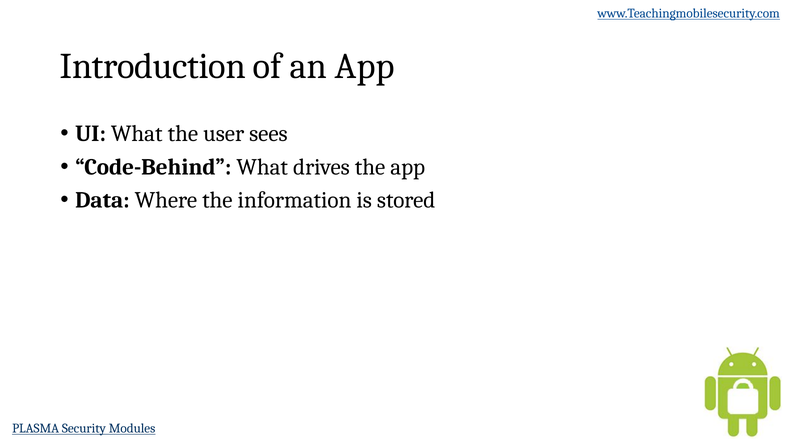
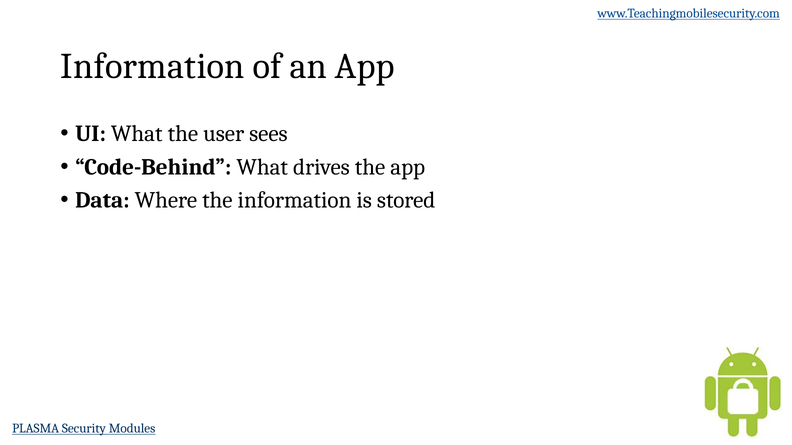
Introduction at (153, 67): Introduction -> Information
